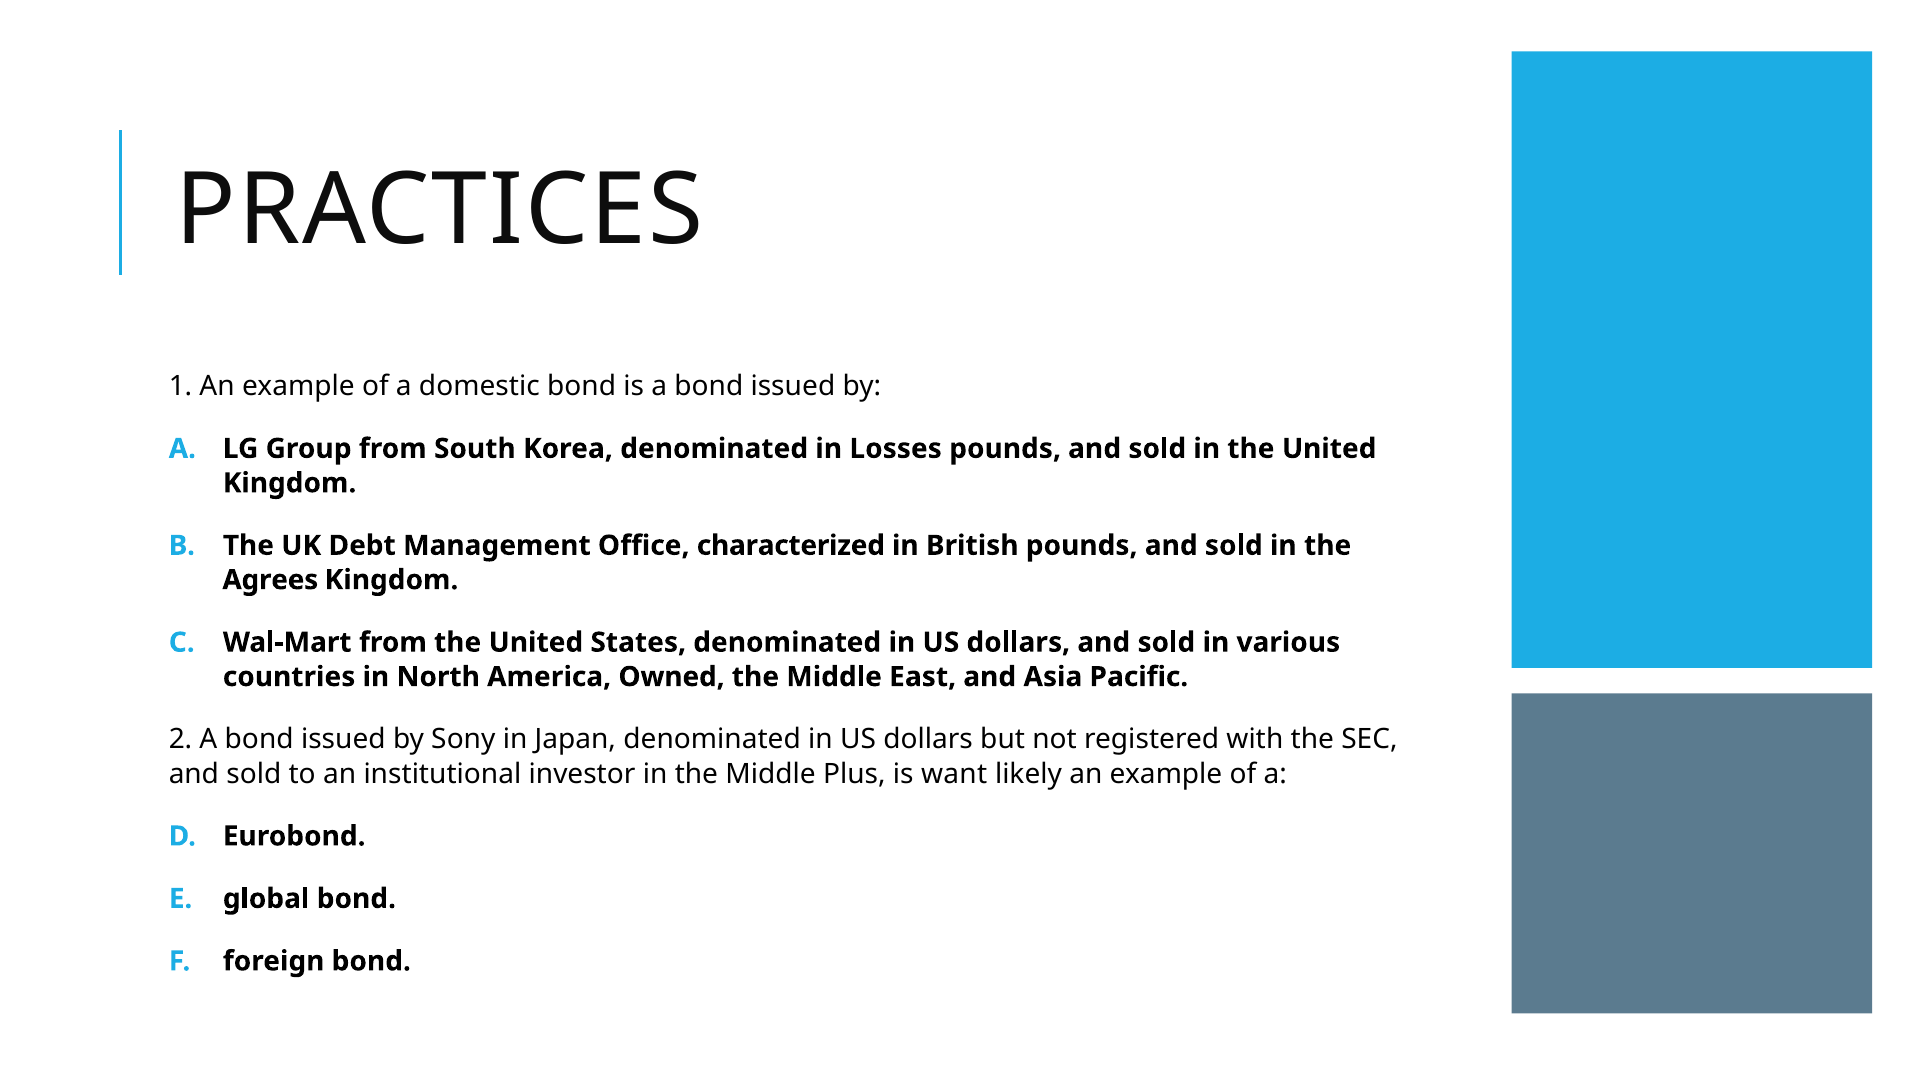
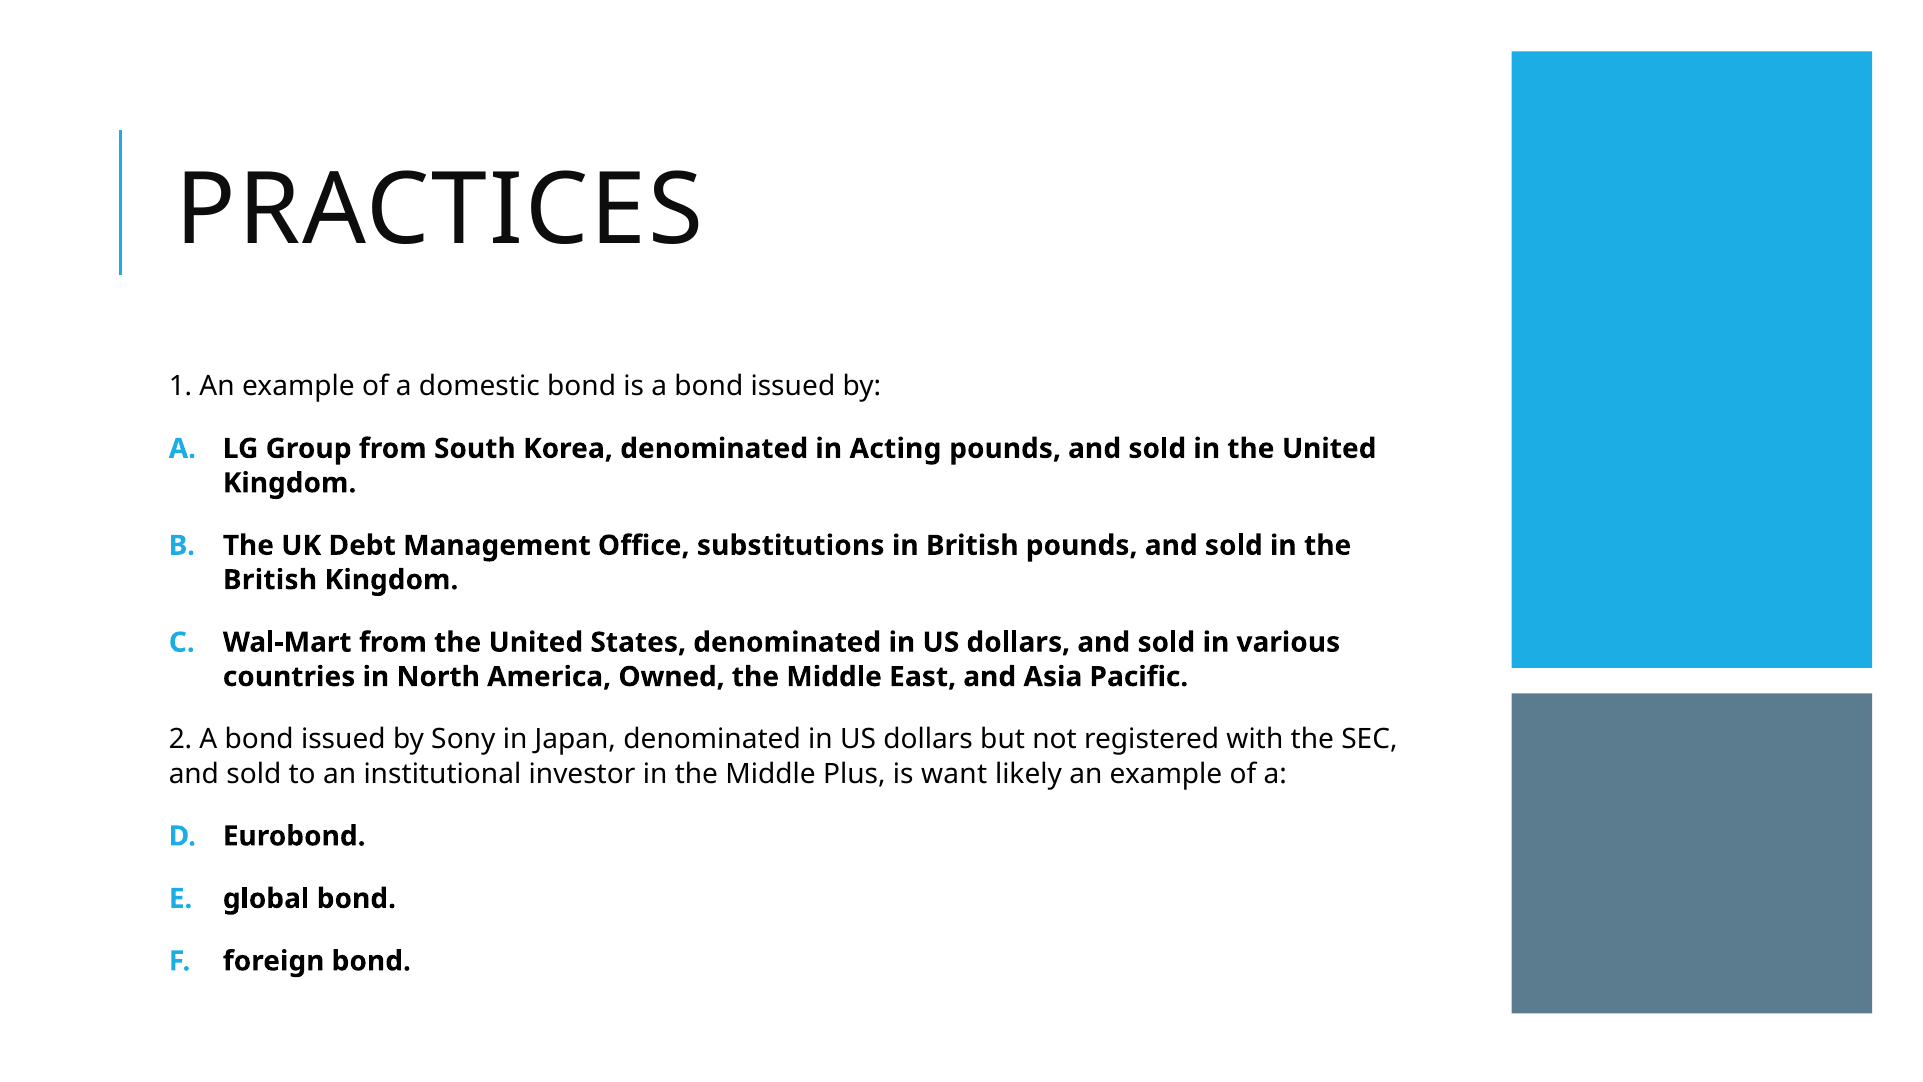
Losses: Losses -> Acting
characterized: characterized -> substitutions
Agrees at (270, 580): Agrees -> British
